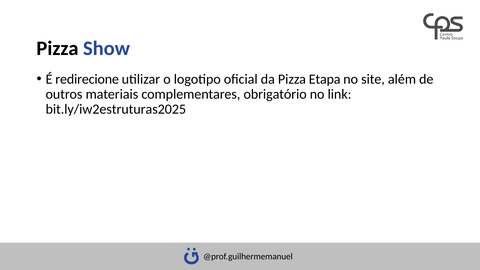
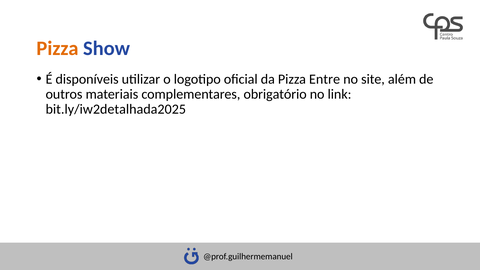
Pizza at (58, 49) colour: black -> orange
redirecione: redirecione -> disponíveis
Etapa: Etapa -> Entre
bit.ly/iw2estruturas2025: bit.ly/iw2estruturas2025 -> bit.ly/iw2detalhada2025
